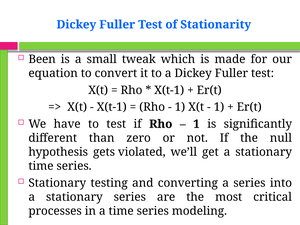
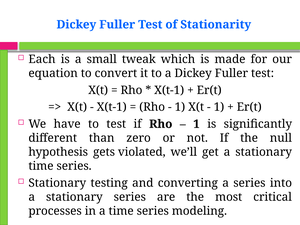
Been: Been -> Each
